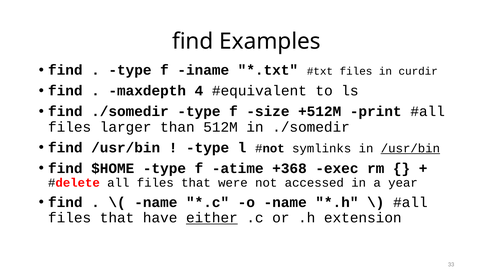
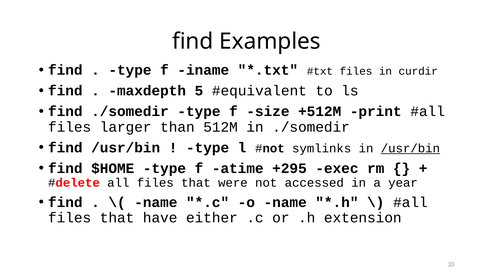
4: 4 -> 5
+368: +368 -> +295
either underline: present -> none
